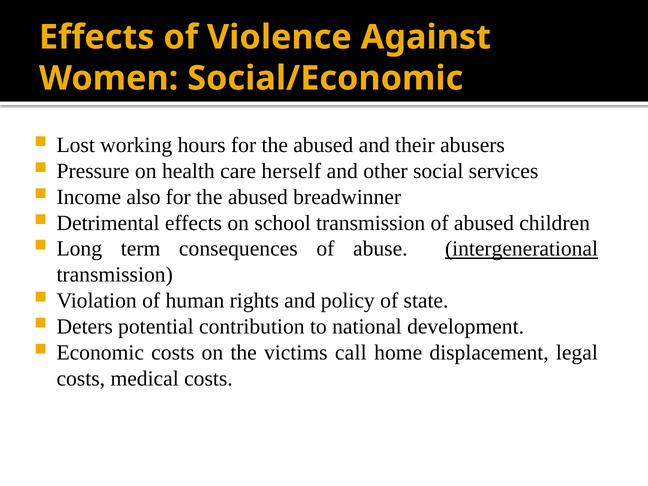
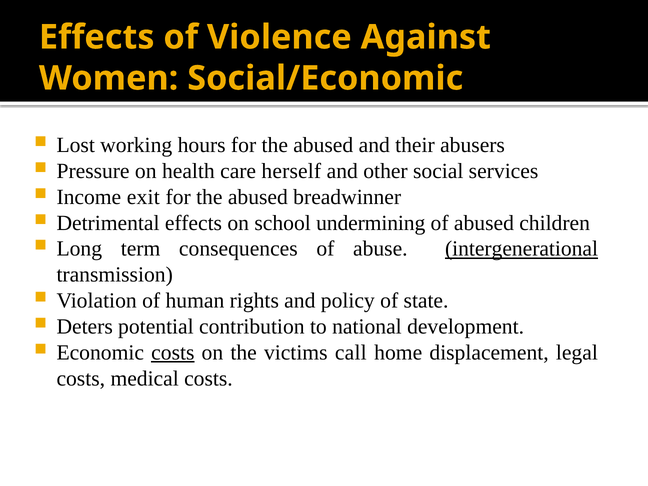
also: also -> exit
school transmission: transmission -> undermining
costs at (173, 353) underline: none -> present
